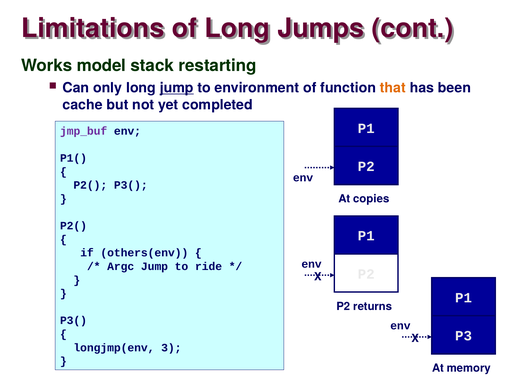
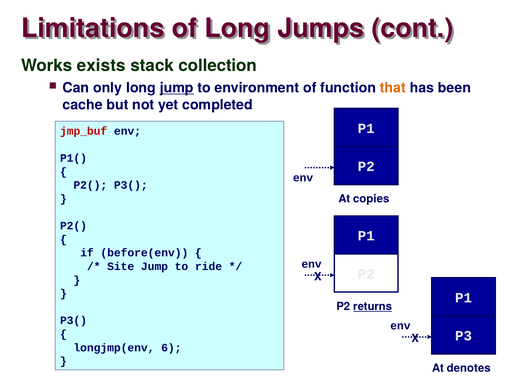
model: model -> exists
restarting: restarting -> collection
jmp_buf colour: purple -> red
others(env: others(env -> before(env
Argc: Argc -> Site
returns underline: none -> present
3: 3 -> 6
memory: memory -> denotes
